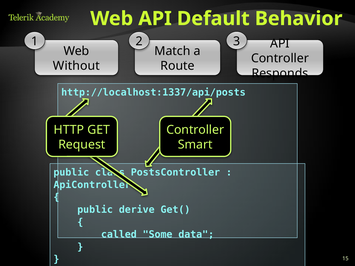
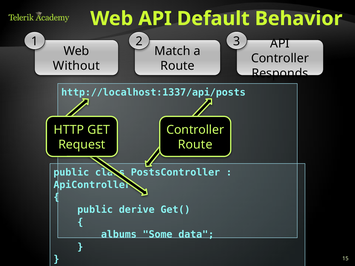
Smart at (195, 145): Smart -> Route
called: called -> albums
